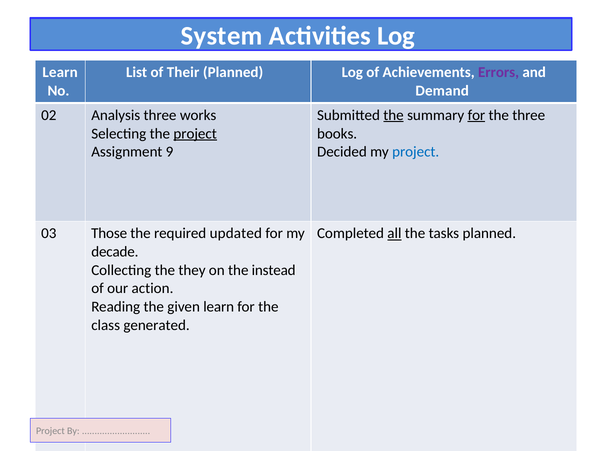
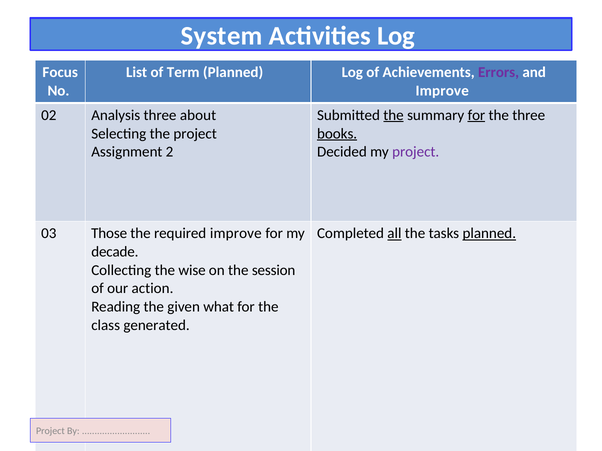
Learn at (60, 73): Learn -> Focus
Their: Their -> Term
Demand at (442, 91): Demand -> Improve
works: works -> about
project at (195, 134) underline: present -> none
books underline: none -> present
9: 9 -> 2
project at (416, 152) colour: blue -> purple
required updated: updated -> improve
planned at (489, 234) underline: none -> present
they: they -> wise
instead: instead -> session
given learn: learn -> what
